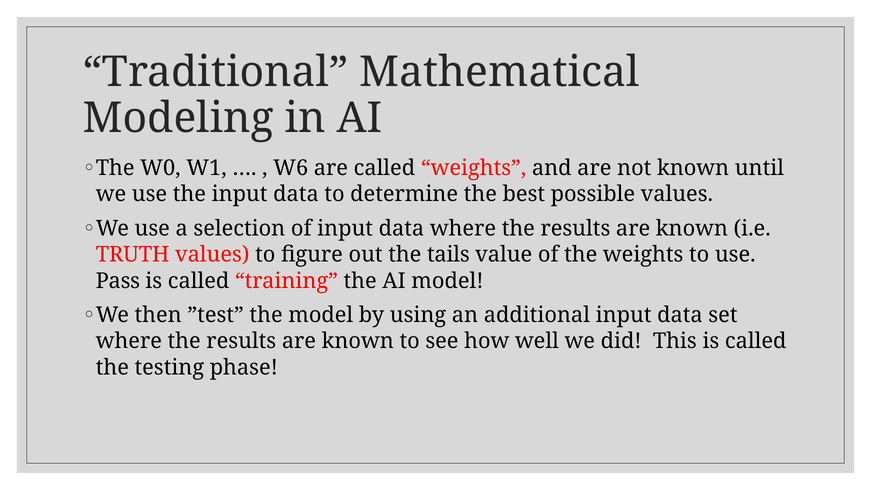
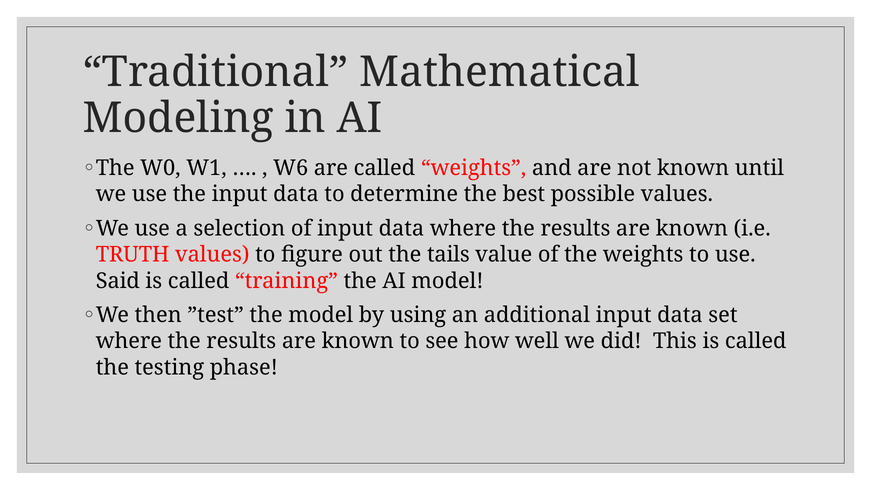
Pass: Pass -> Said
